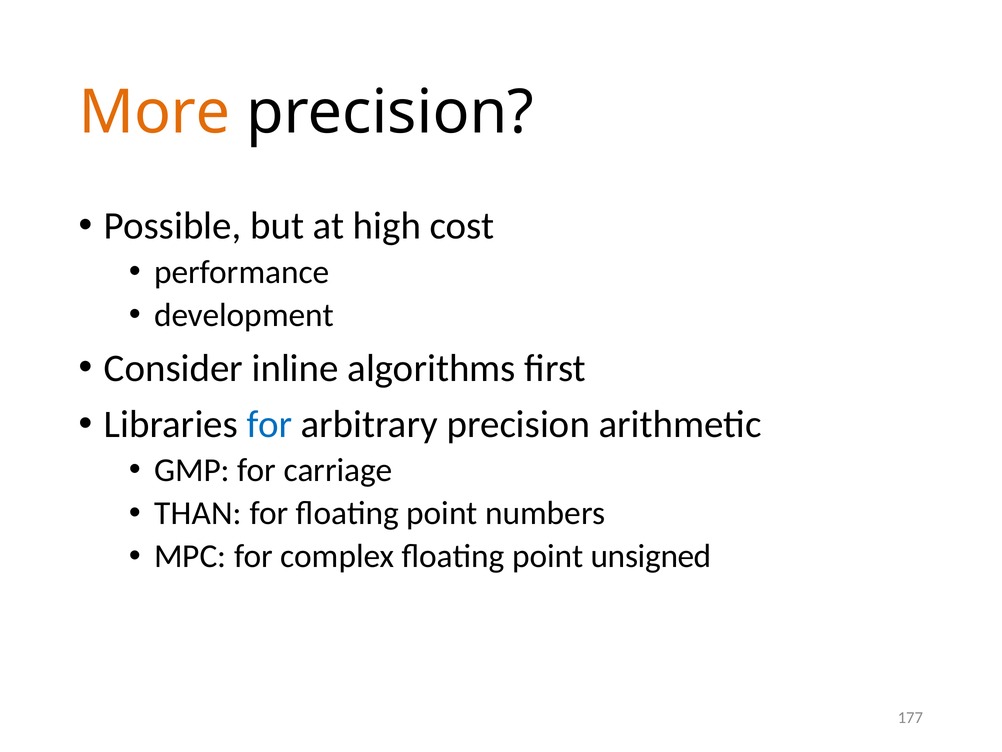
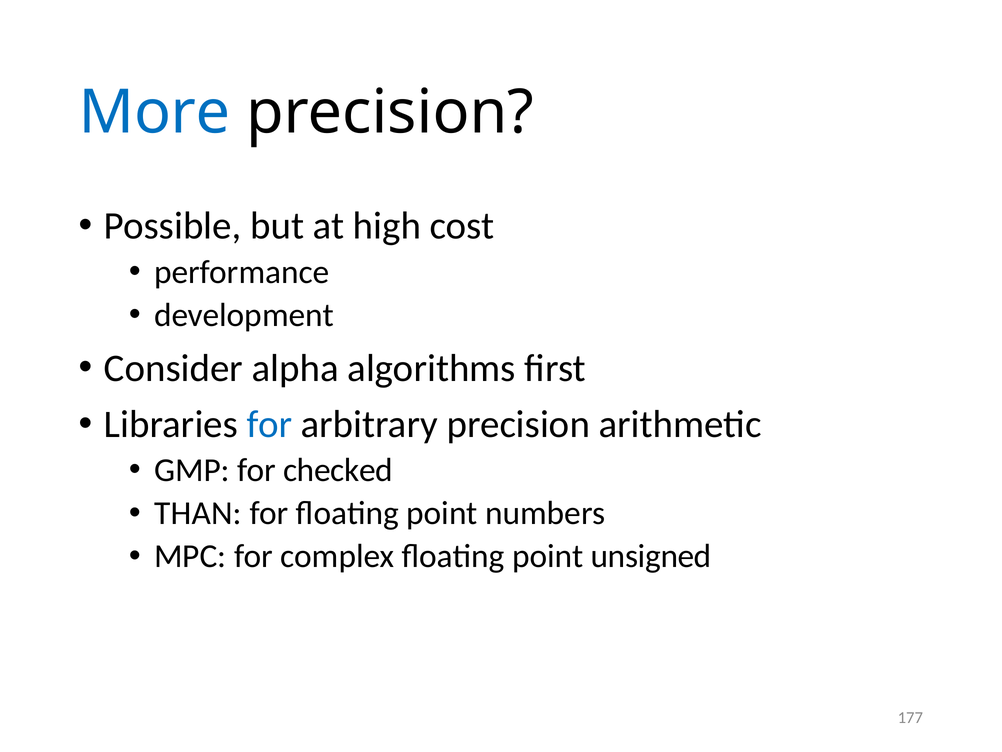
More colour: orange -> blue
inline: inline -> alpha
carriage: carriage -> checked
